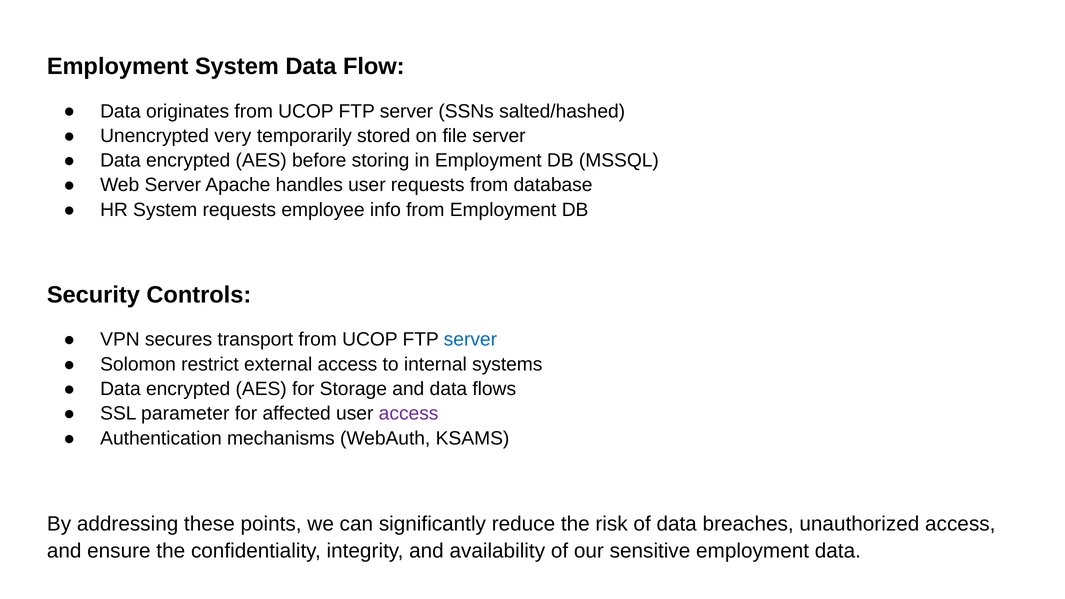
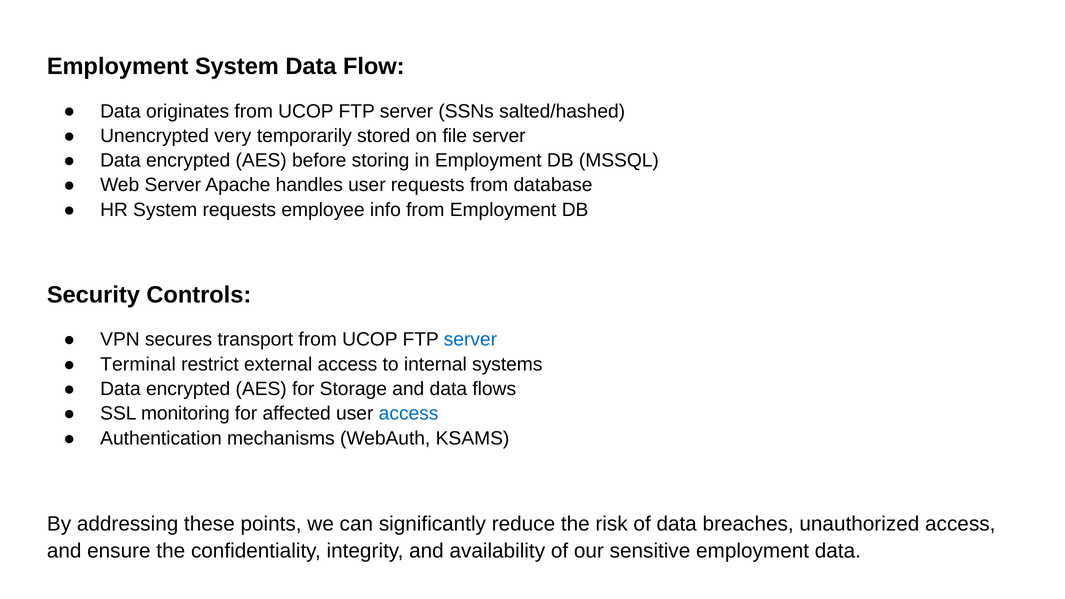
Solomon: Solomon -> Terminal
parameter: parameter -> monitoring
access at (409, 414) colour: purple -> blue
